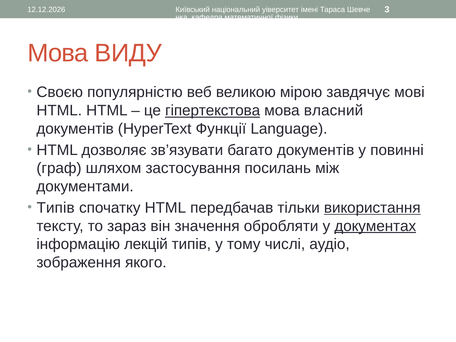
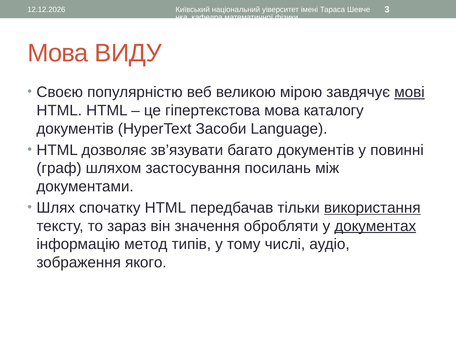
мові underline: none -> present
гіпертекстова underline: present -> none
власний: власний -> каталогу
Функції: Функції -> Засоби
Типів at (56, 208): Типів -> Шлях
лекцій: лекцій -> метод
